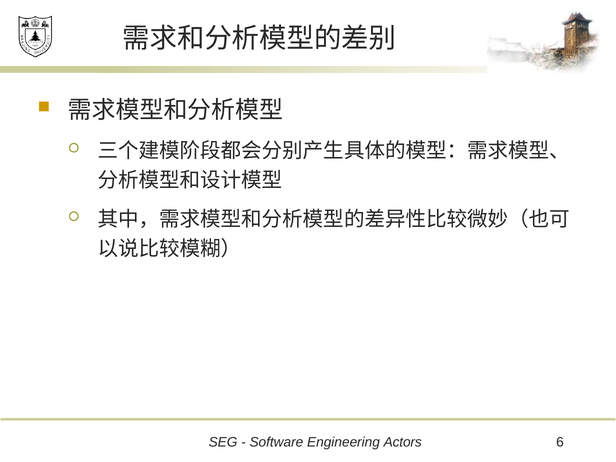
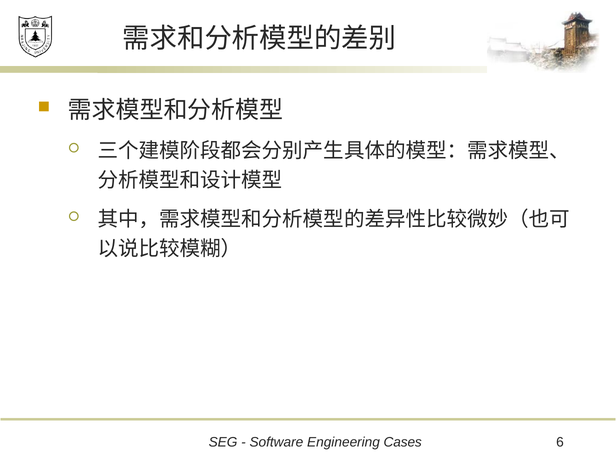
Actors: Actors -> Cases
